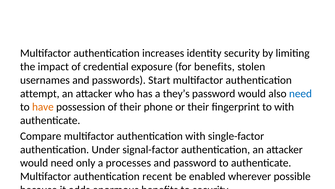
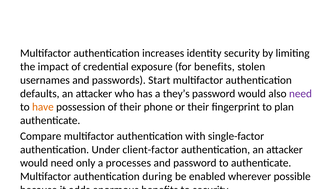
attempt at (40, 93): attempt -> defaults
need at (300, 93) colour: blue -> purple
to with: with -> plan
signal-factor: signal-factor -> client-factor
Multifactor authentication recent: recent -> during
